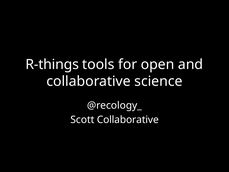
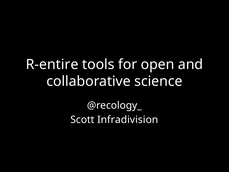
R-things: R-things -> R-entire
Scott Collaborative: Collaborative -> Infradivision
